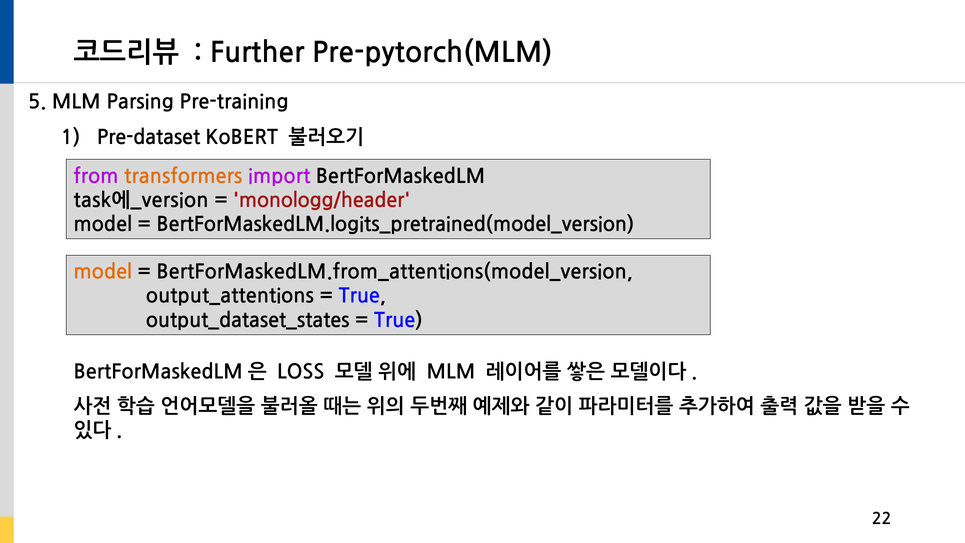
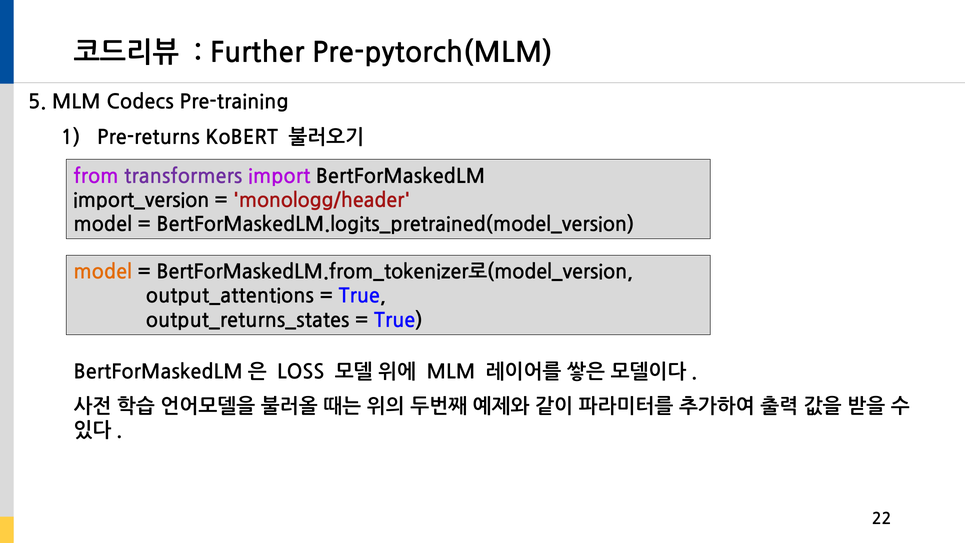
Parsing: Parsing -> Codecs
Pre-dataset: Pre-dataset -> Pre-returns
transformers colour: orange -> purple
task에_version: task에_version -> import_version
BertForMaskedLM.from_attentions(model_version: BertForMaskedLM.from_attentions(model_version -> BertForMaskedLM.from_tokenizer로(model_version
output_dataset_states: output_dataset_states -> output_returns_states
